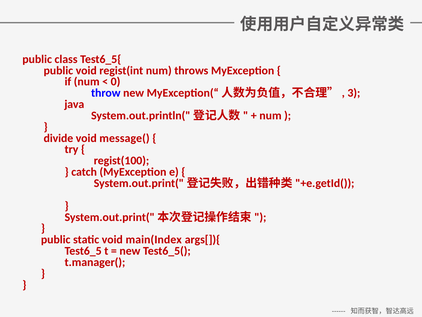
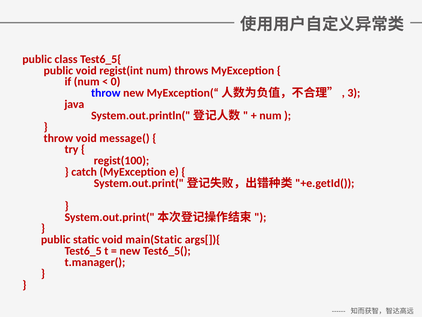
divide at (58, 138): divide -> throw
main(Index: main(Index -> main(Static
